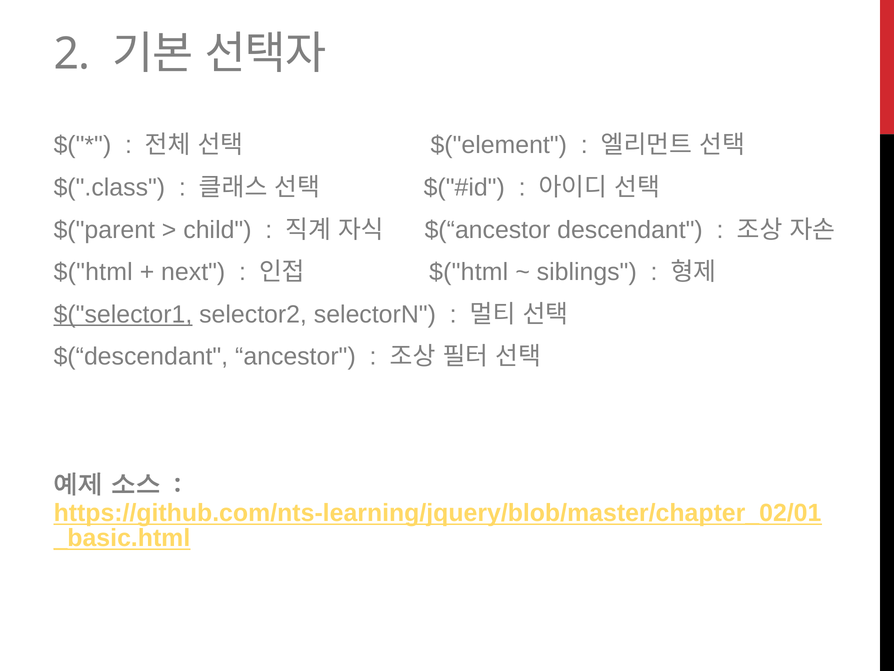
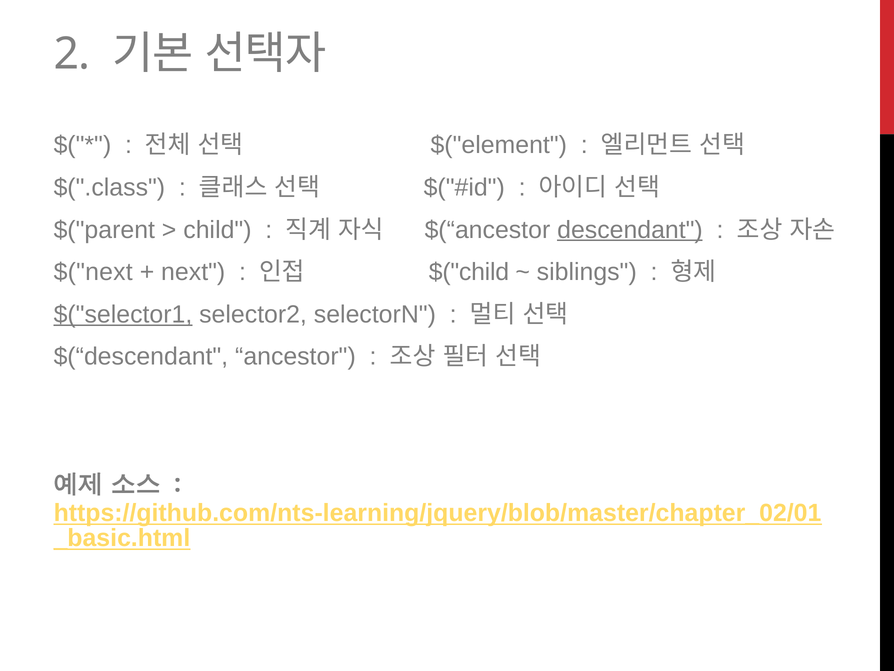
descendant underline: none -> present
$("html at (93, 272): $("html -> $("next
$("html at (469, 272): $("html -> $("child
